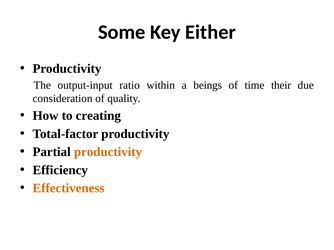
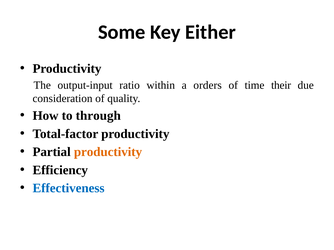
beings: beings -> orders
creating: creating -> through
Effectiveness colour: orange -> blue
